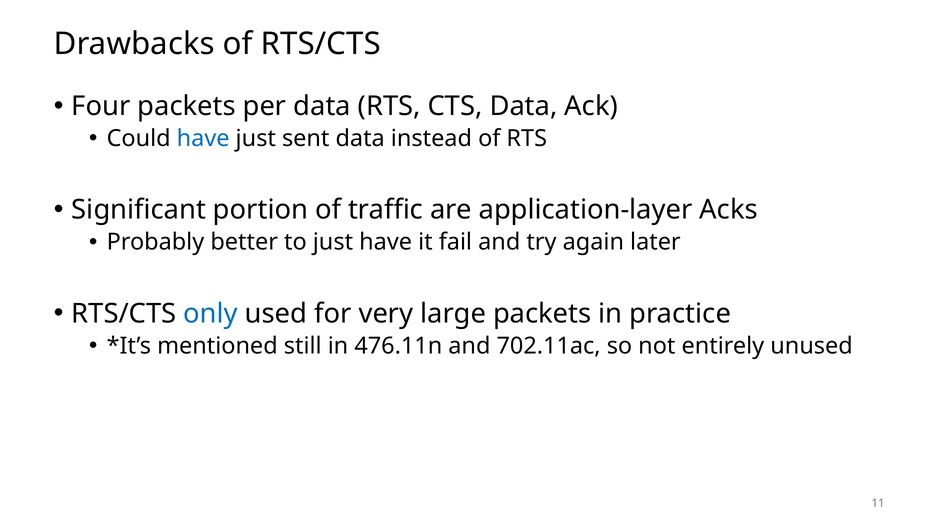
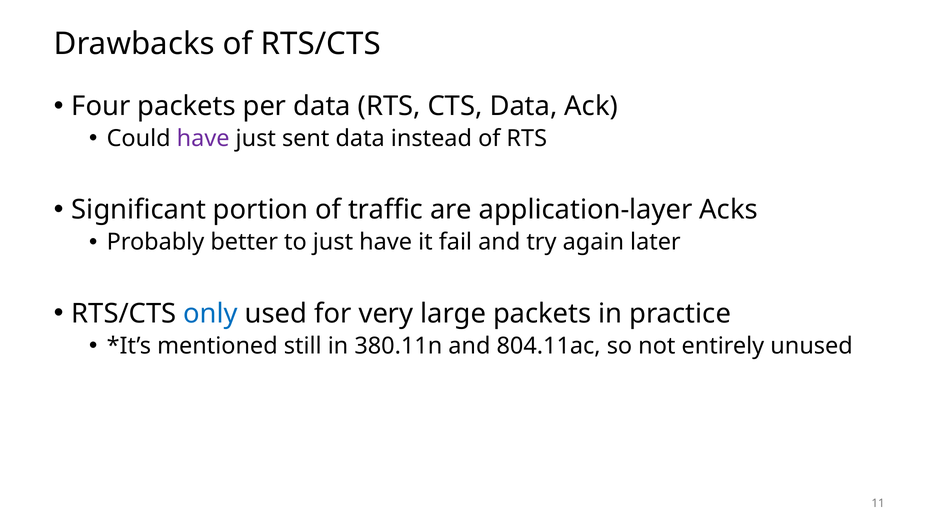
have at (203, 139) colour: blue -> purple
476.11n: 476.11n -> 380.11n
702.11ac: 702.11ac -> 804.11ac
